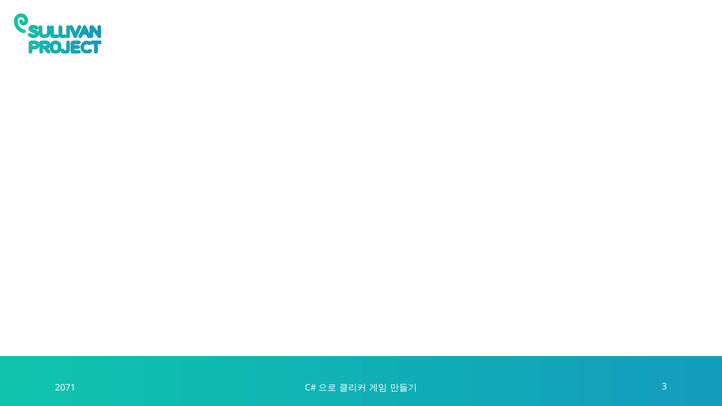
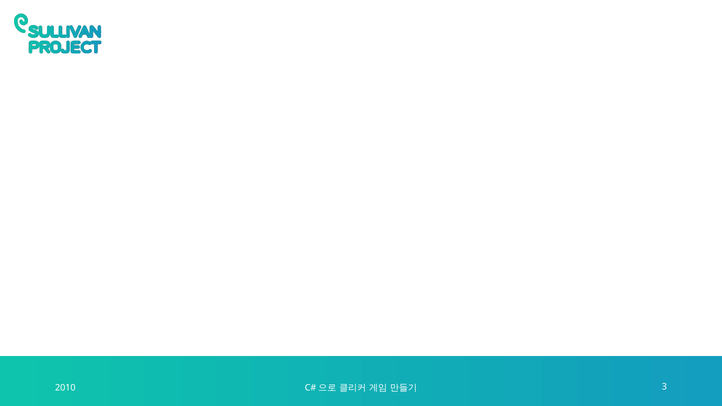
2071: 2071 -> 2010
